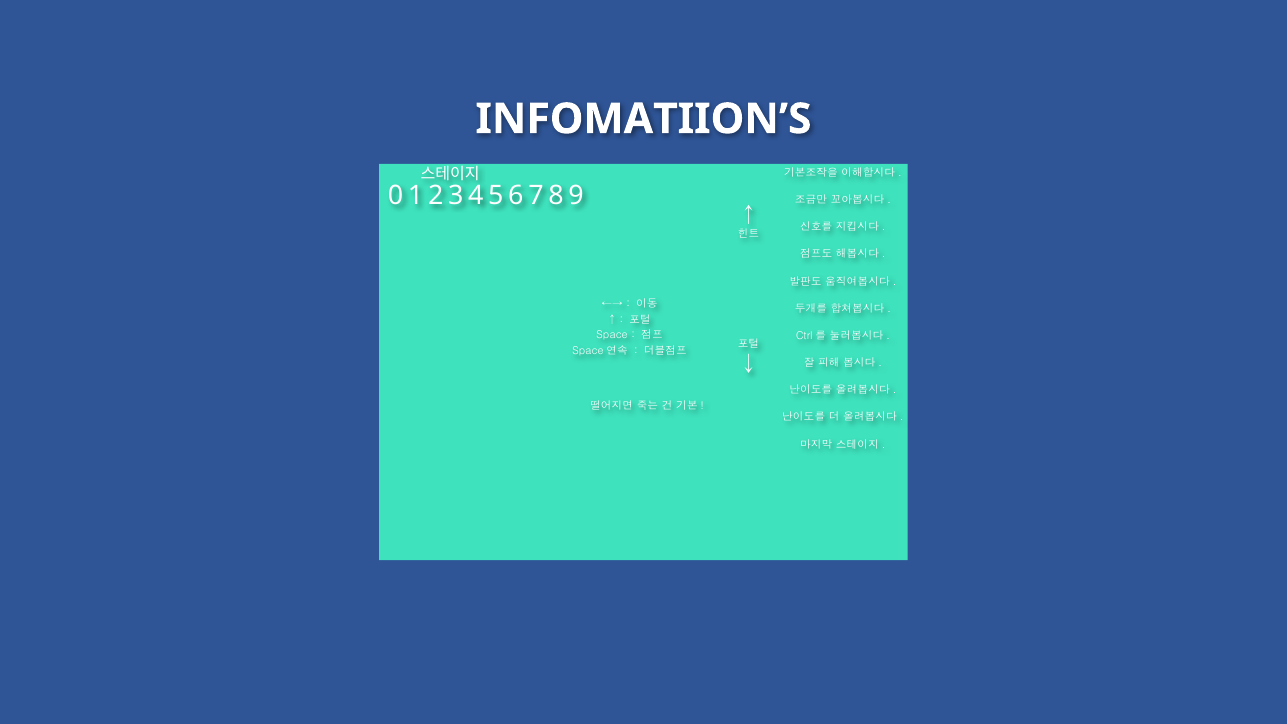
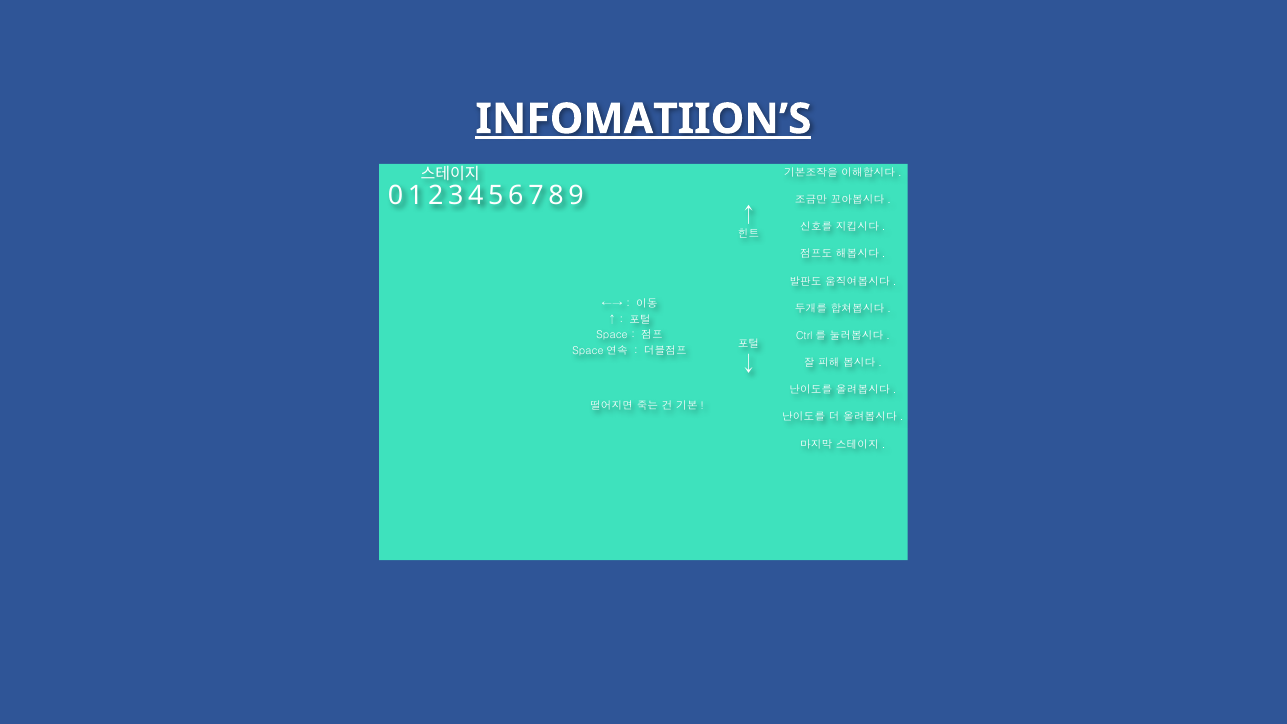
INFOMATIION’S underline: none -> present
